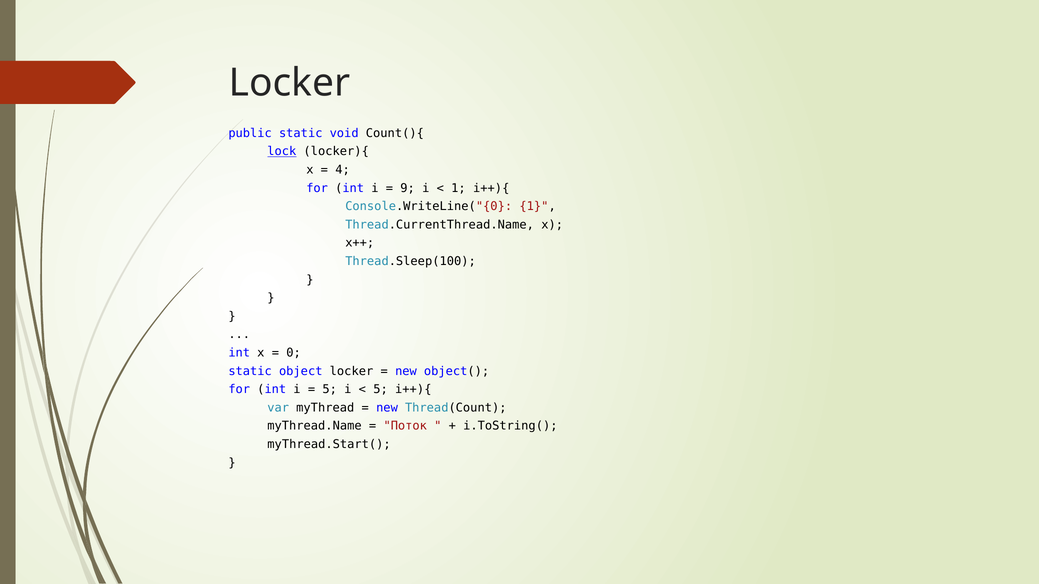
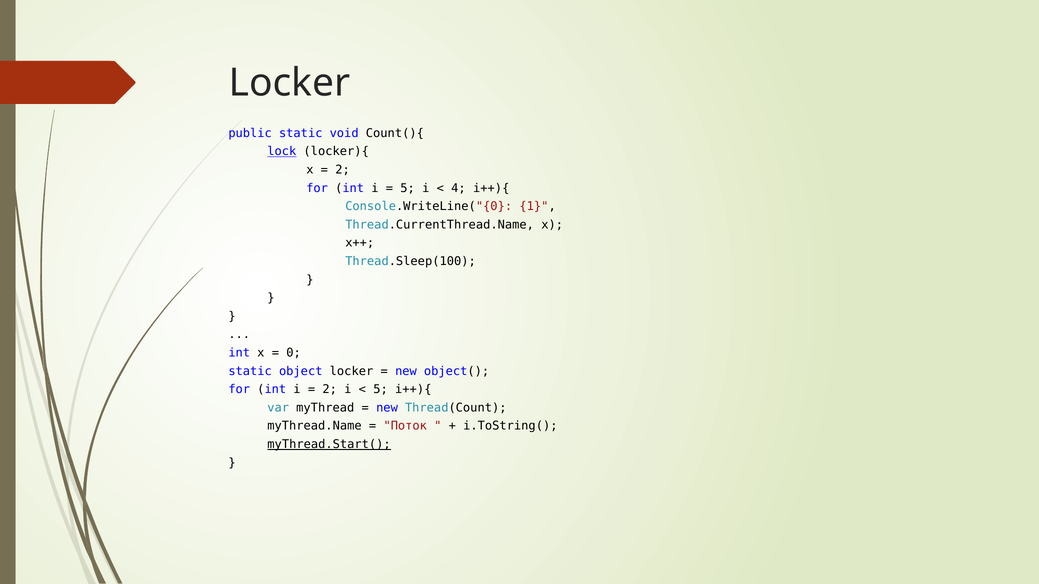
4 at (343, 170): 4 -> 2
9 at (408, 188): 9 -> 5
1 at (458, 188): 1 -> 4
5 at (330, 390): 5 -> 2
myThread.Start( underline: none -> present
